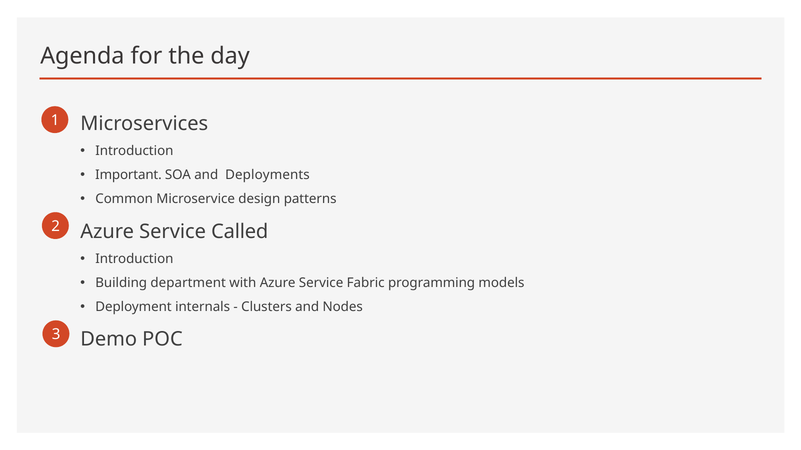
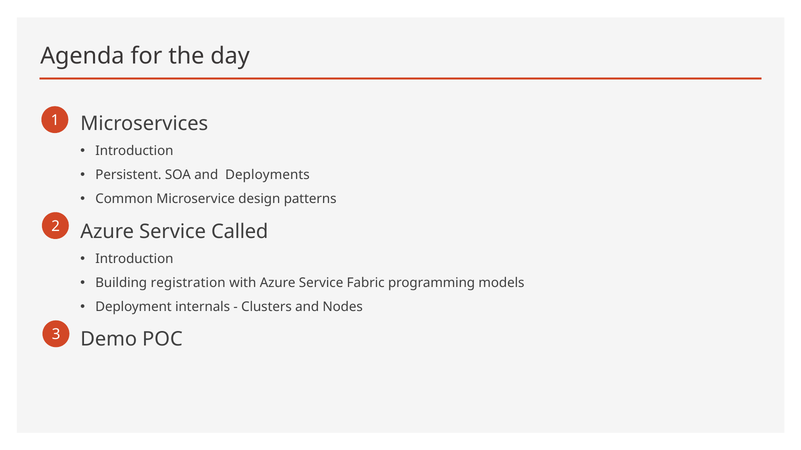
Important: Important -> Persistent
department: department -> registration
